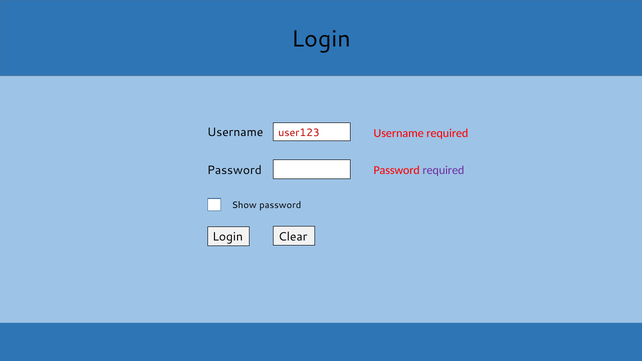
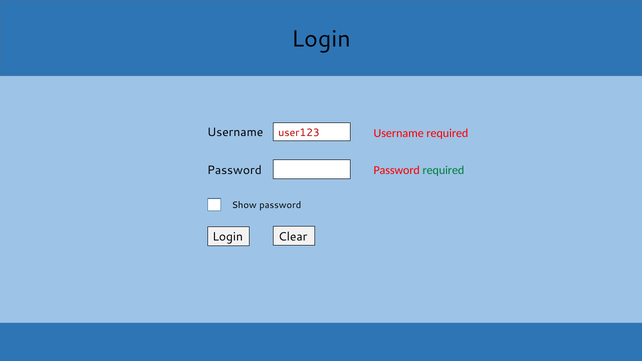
required at (443, 170) colour: purple -> green
